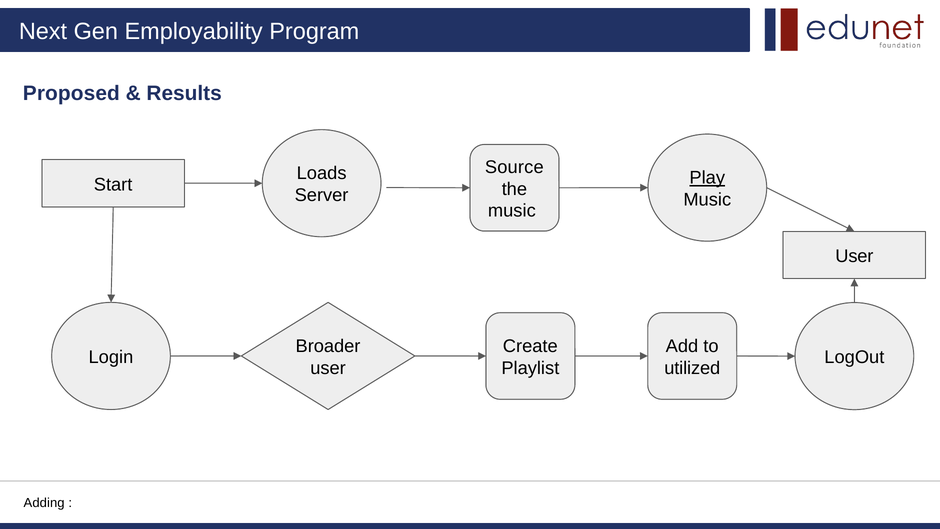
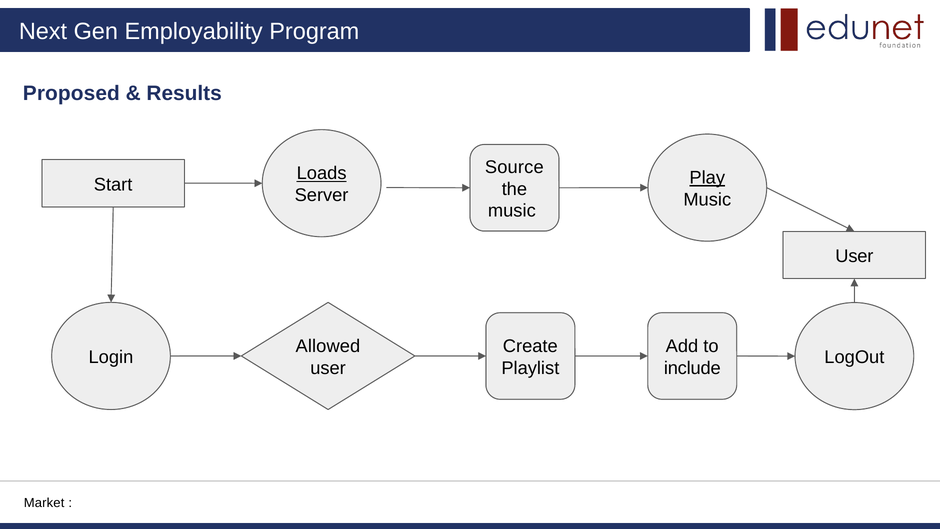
Loads underline: none -> present
Broader: Broader -> Allowed
utilized: utilized -> include
Adding: Adding -> Market
